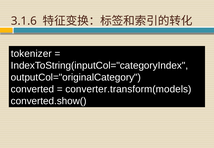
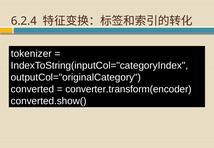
3.1.6: 3.1.6 -> 6.2.4
converter.transform(models: converter.transform(models -> converter.transform(encoder
